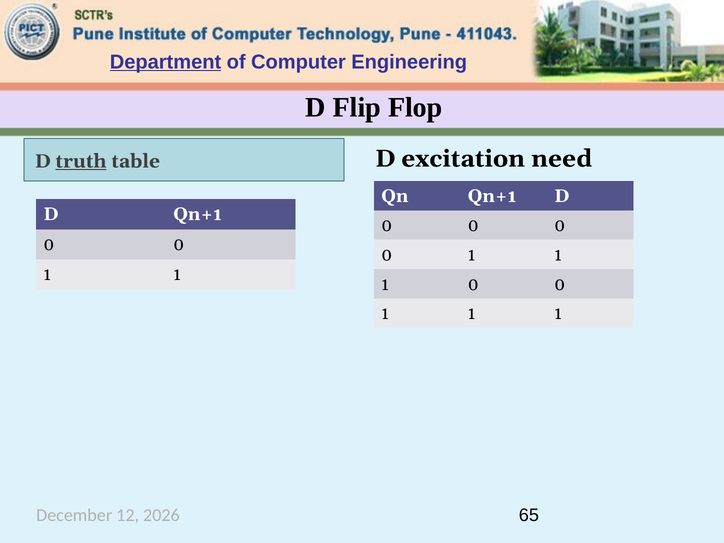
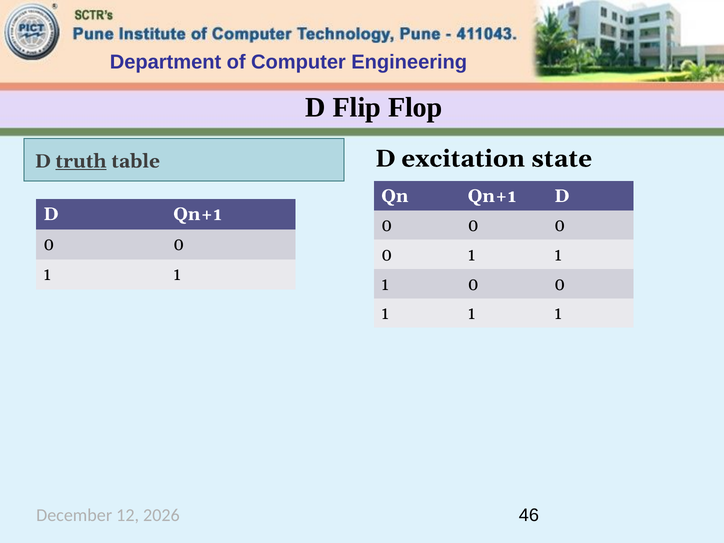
Department underline: present -> none
need: need -> state
65: 65 -> 46
